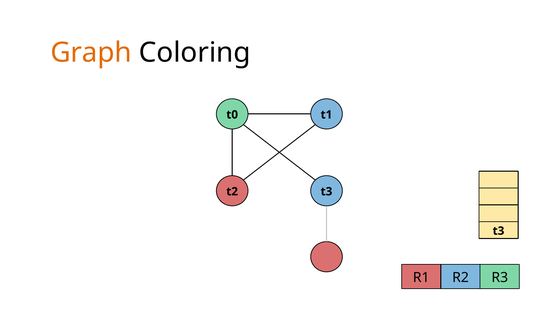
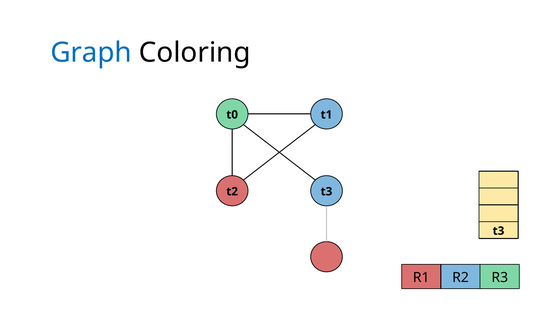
Graph colour: orange -> blue
